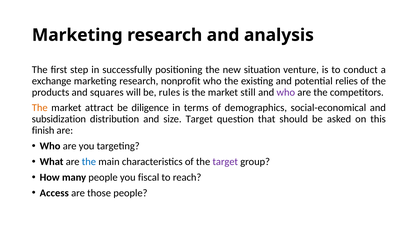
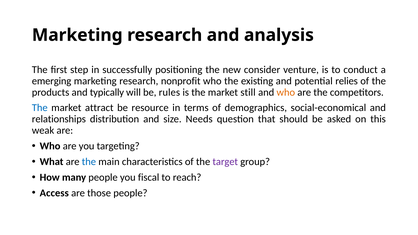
situation: situation -> consider
exchange: exchange -> emerging
squares: squares -> typically
who at (286, 92) colour: purple -> orange
The at (40, 108) colour: orange -> blue
diligence: diligence -> resource
subsidization: subsidization -> relationships
size Target: Target -> Needs
finish: finish -> weak
